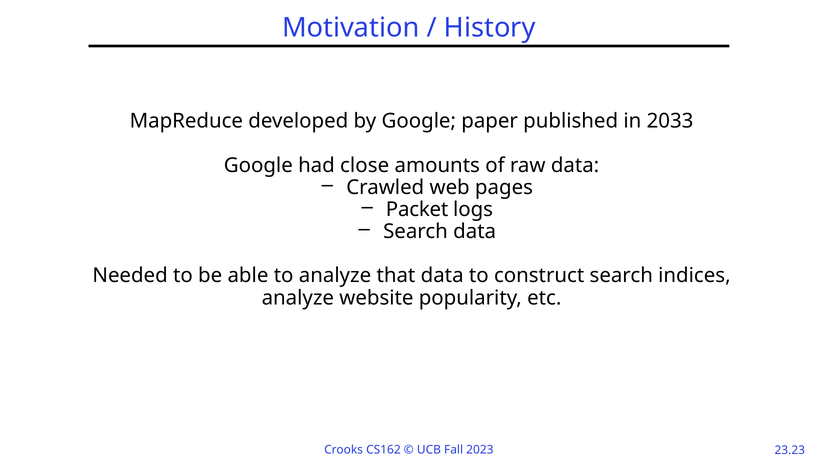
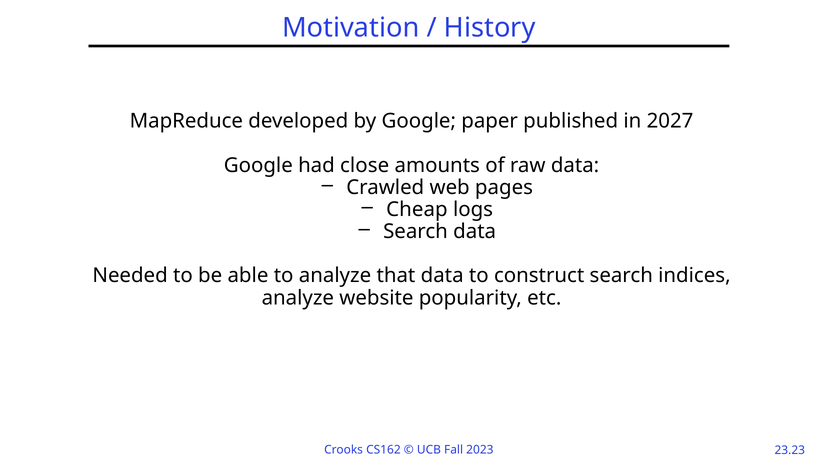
2033: 2033 -> 2027
Packet: Packet -> Cheap
